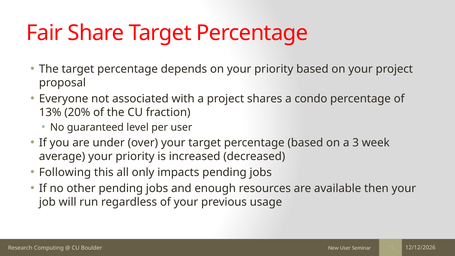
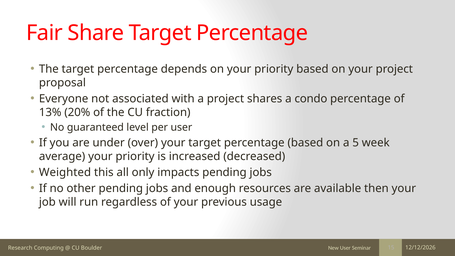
3: 3 -> 5
Following: Following -> Weighted
